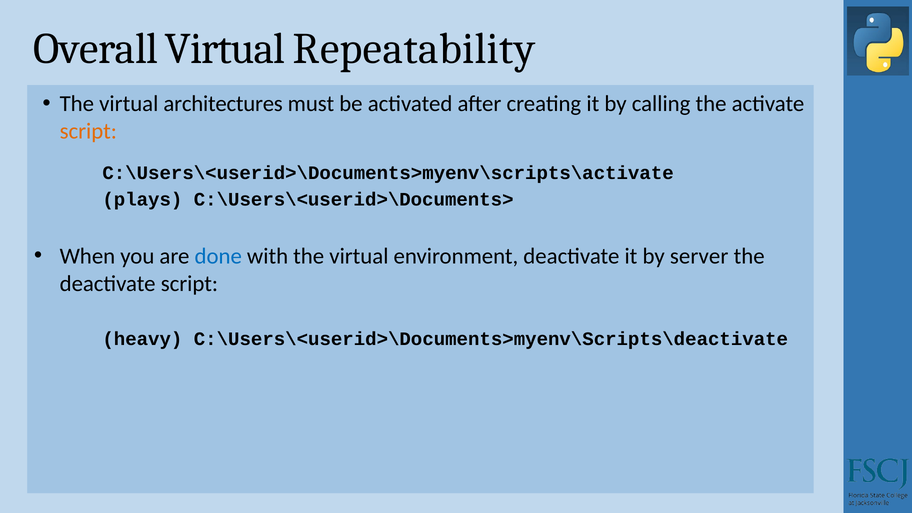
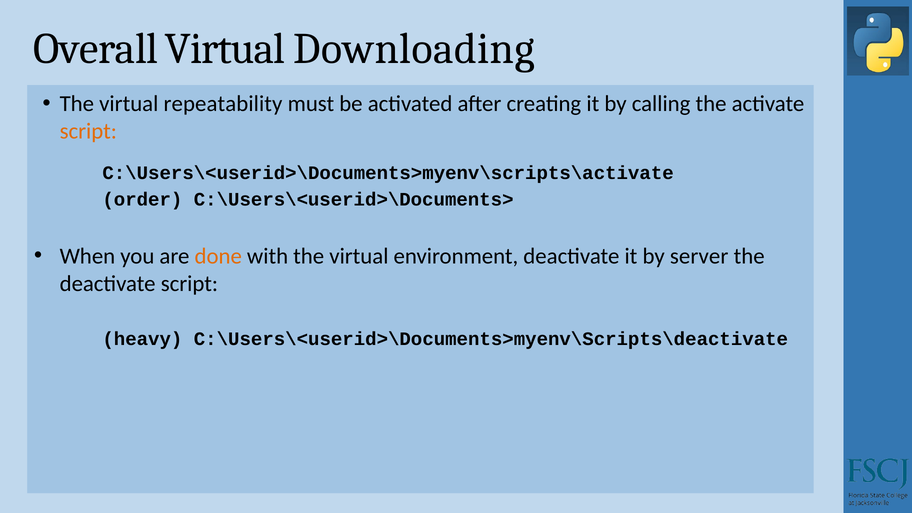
Repeatability: Repeatability -> Downloading
architectures: architectures -> repeatability
plays: plays -> order
done colour: blue -> orange
